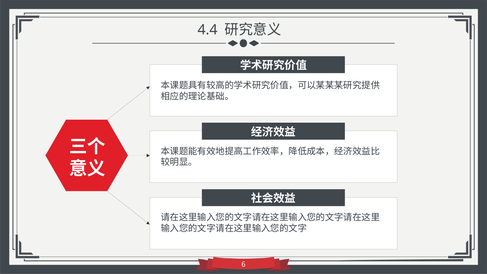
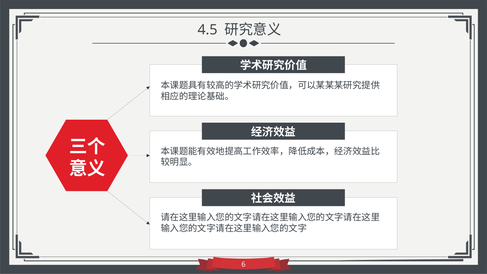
4.4: 4.4 -> 4.5
